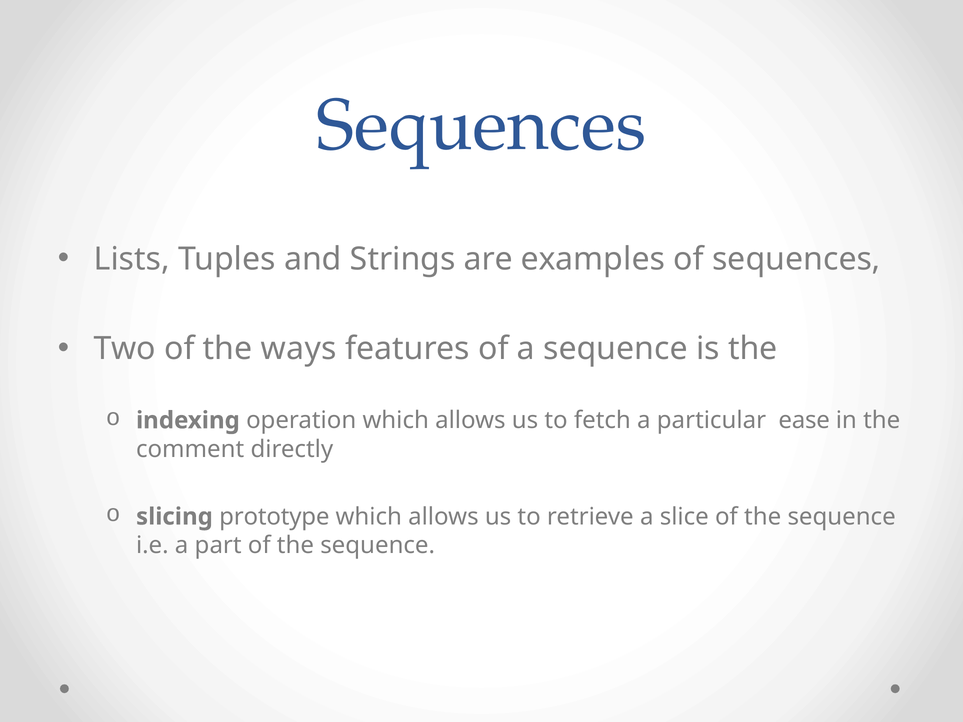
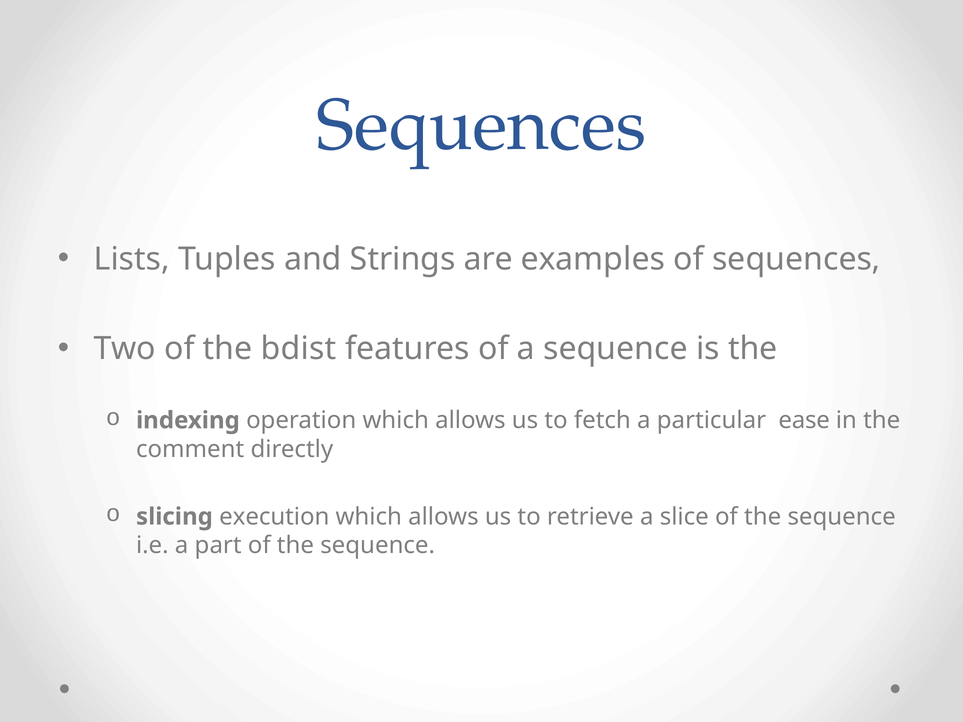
ways: ways -> bdist
prototype: prototype -> execution
